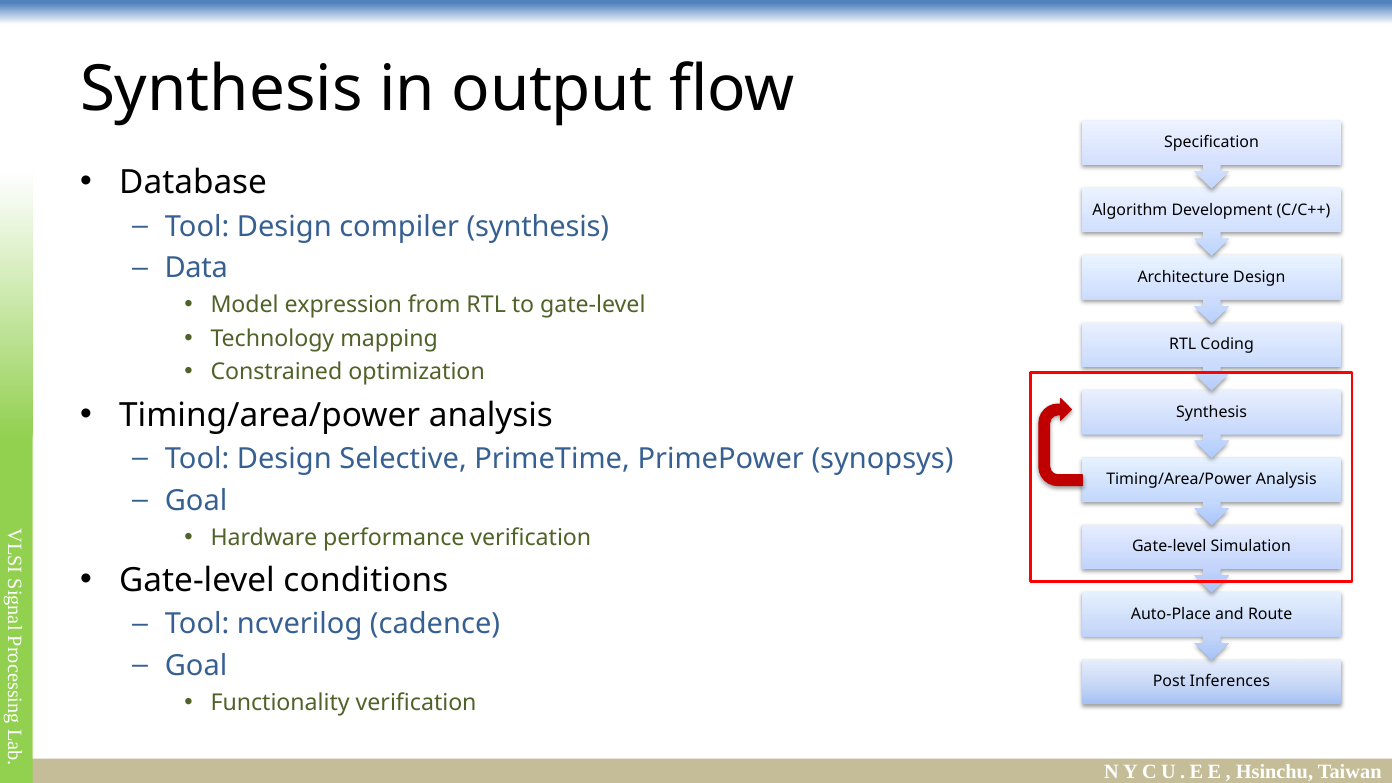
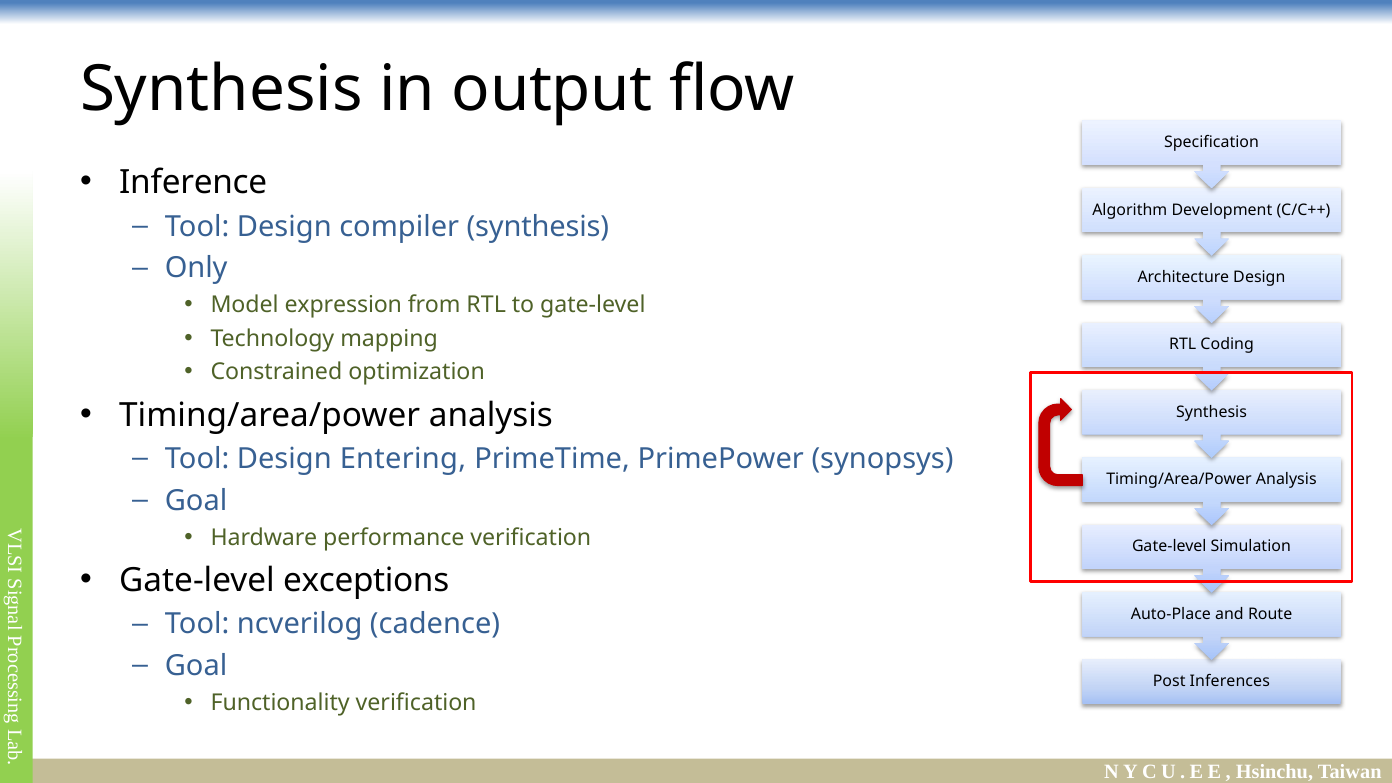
Database: Database -> Inference
Data: Data -> Only
Selective: Selective -> Entering
conditions: conditions -> exceptions
